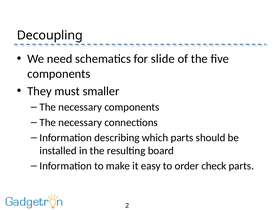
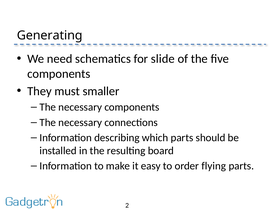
Decoupling: Decoupling -> Generating
check: check -> flying
